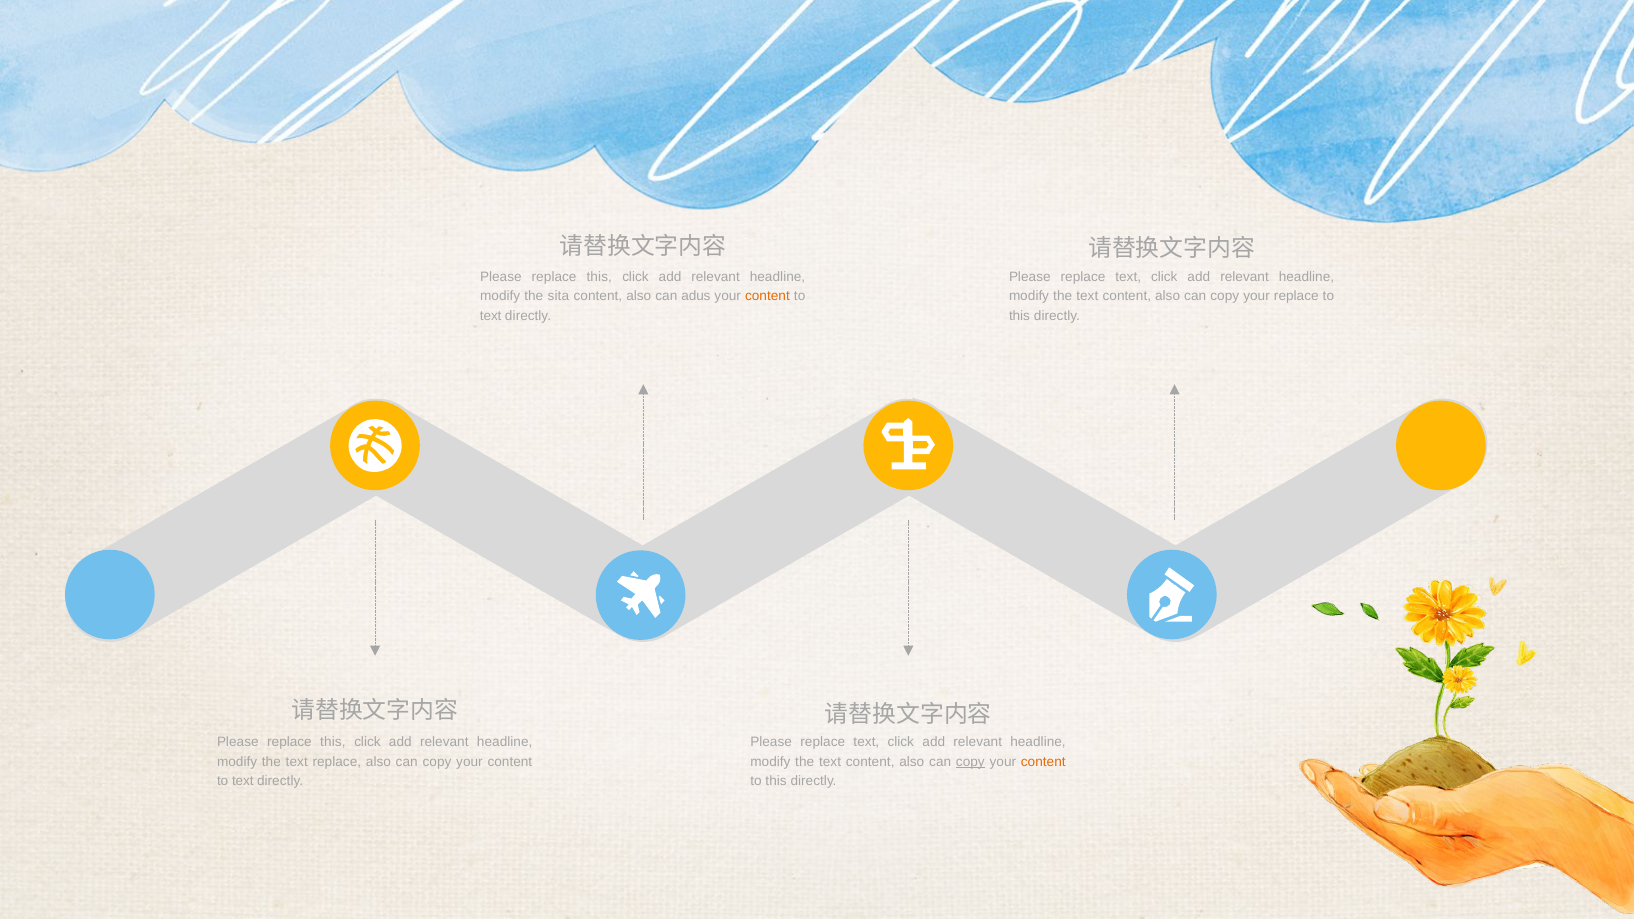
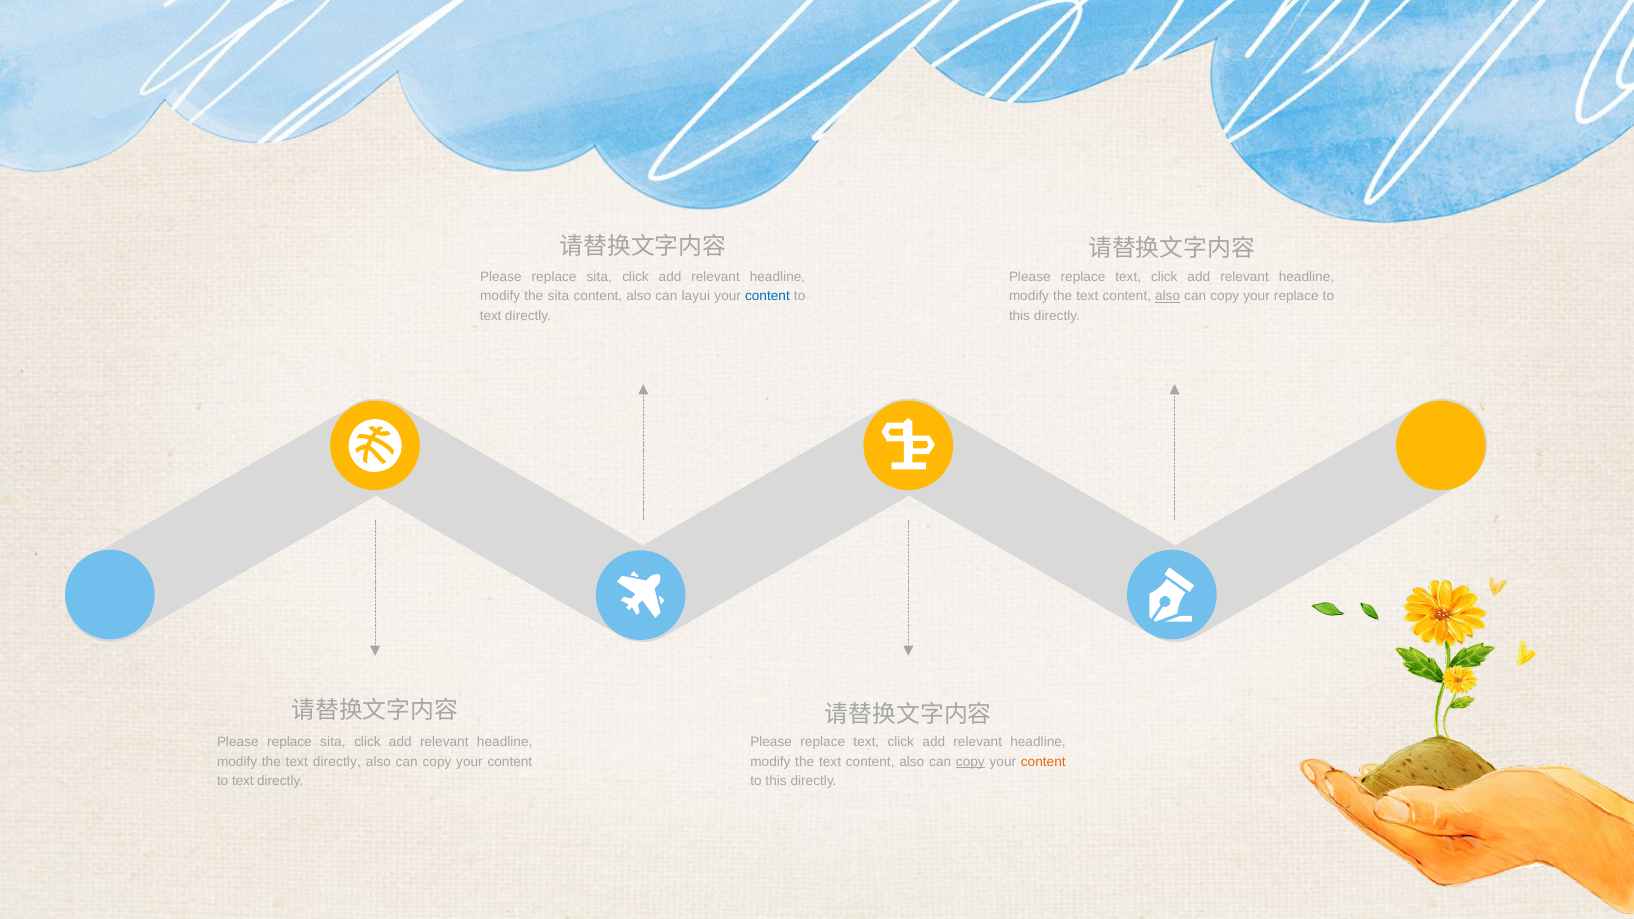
this at (599, 277): this -> sita
adus: adus -> layui
content at (767, 296) colour: orange -> blue
also at (1168, 296) underline: none -> present
this at (333, 742): this -> sita
the text replace: replace -> directly
